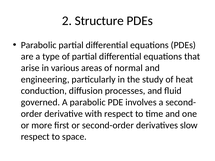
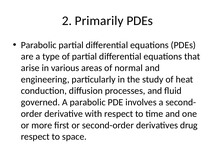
Structure: Structure -> Primarily
slow: slow -> drug
